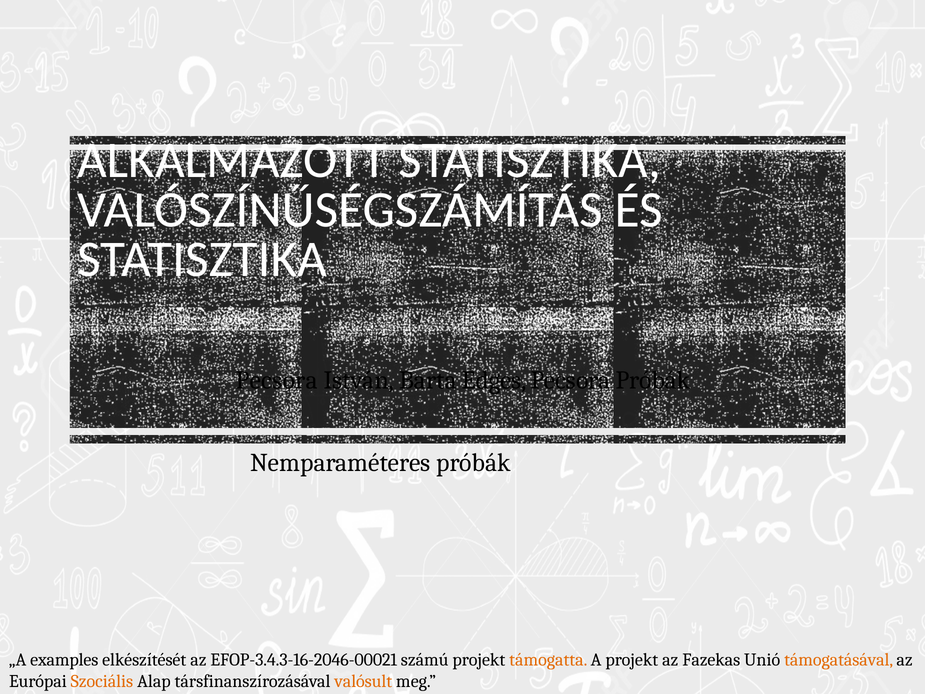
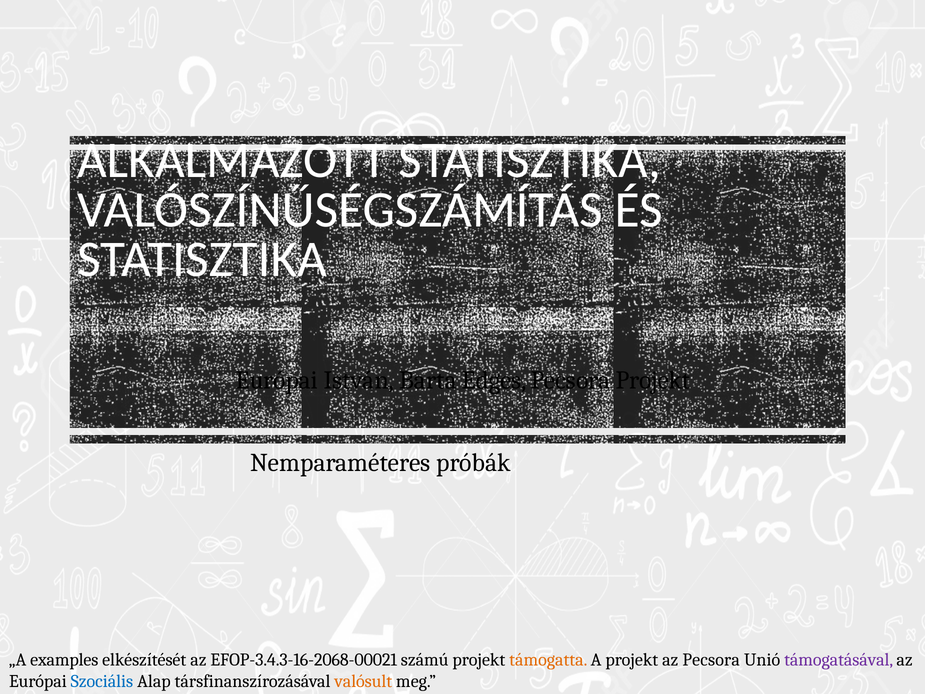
Pecsora at (277, 380): Pecsora -> Európai
Pecsora Próbák: Próbák -> Projekt
EFOP-3.4.3-16-2046-00021: EFOP-3.4.3-16-2046-00021 -> EFOP-3.4.3-16-2068-00021
az Fazekas: Fazekas -> Pecsora
támogatásával colour: orange -> purple
Szociális colour: orange -> blue
